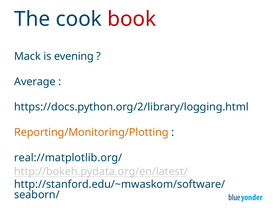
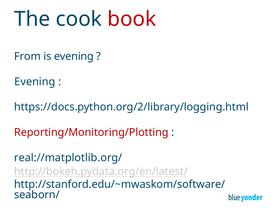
Mack: Mack -> From
Average at (35, 82): Average -> Evening
Reporting/Monitoring/Plotting colour: orange -> red
